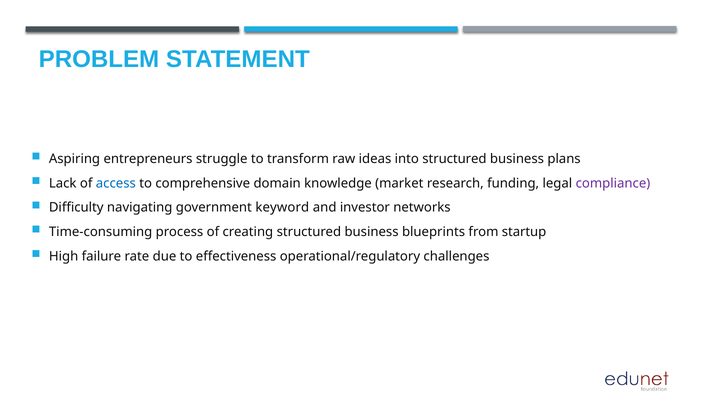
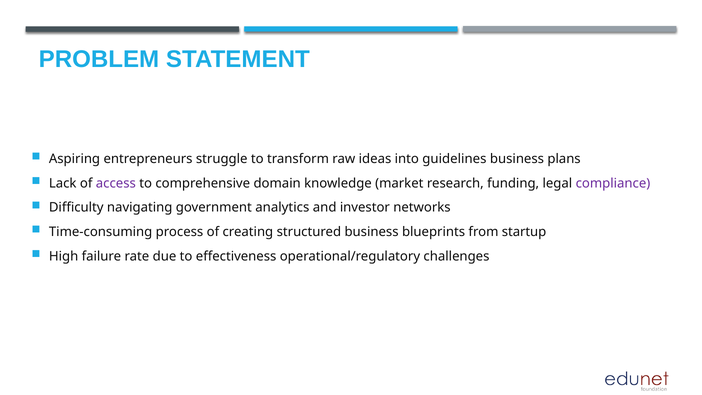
into structured: structured -> guidelines
access colour: blue -> purple
keyword: keyword -> analytics
